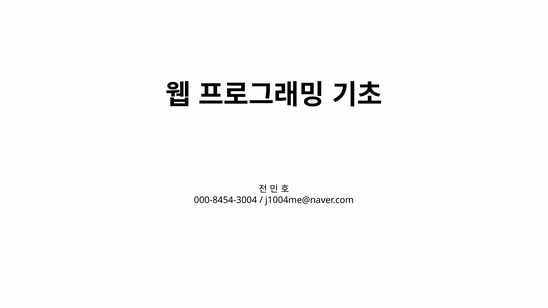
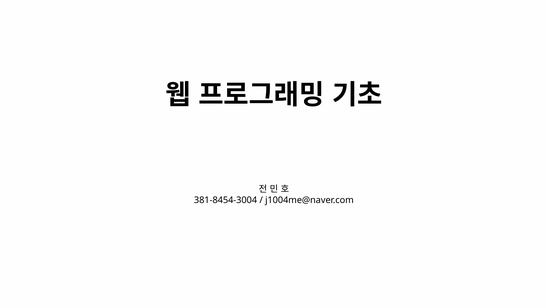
000-8454-3004: 000-8454-3004 -> 381-8454-3004
